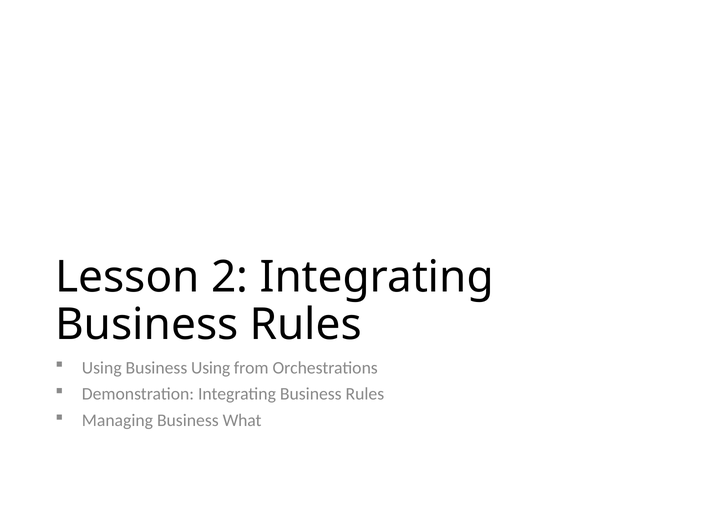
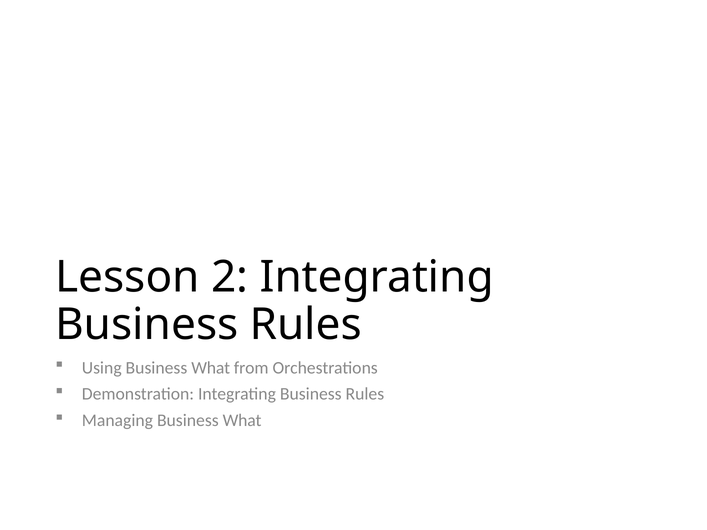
Using Business Using: Using -> What
